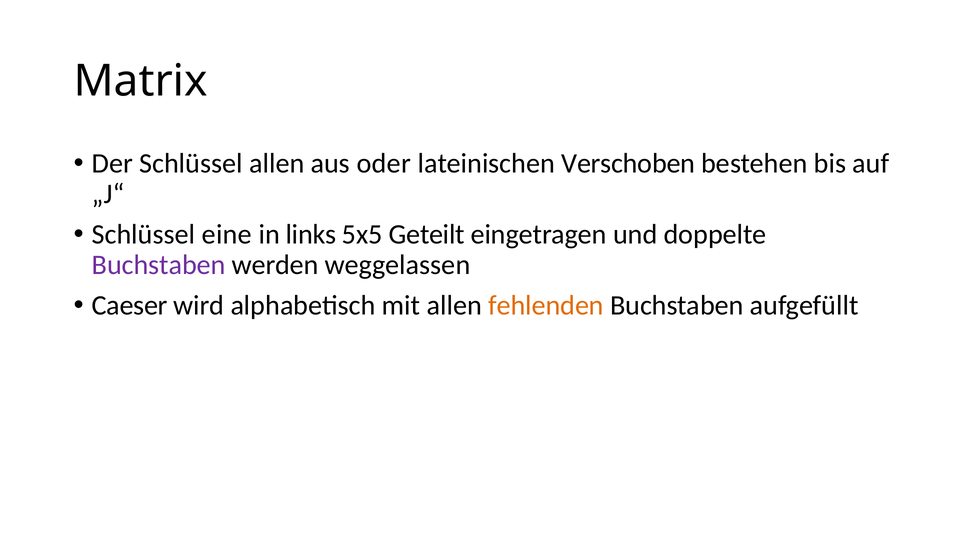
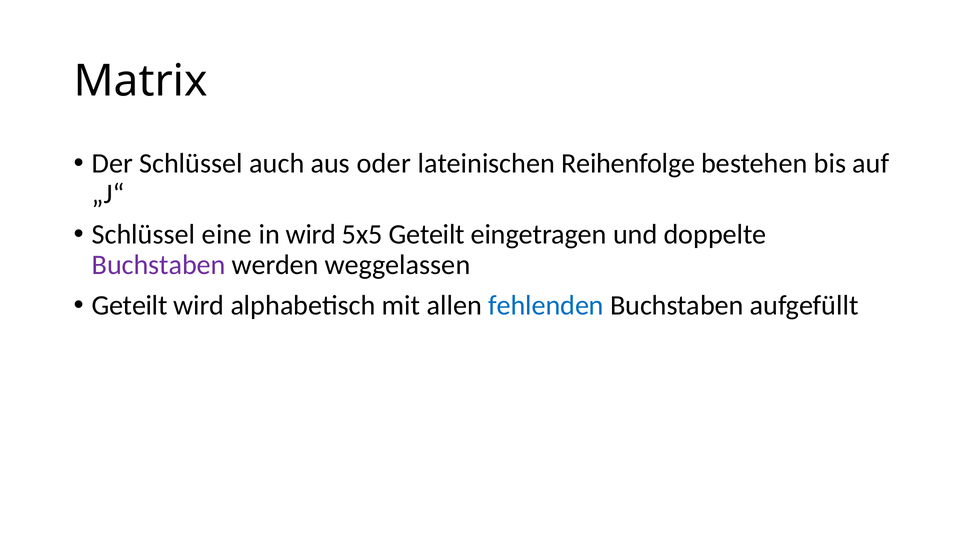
Schlüssel allen: allen -> auch
Verschoben: Verschoben -> Reihenfolge
in links: links -> wird
Caeser at (130, 306): Caeser -> Geteilt
fehlenden colour: orange -> blue
